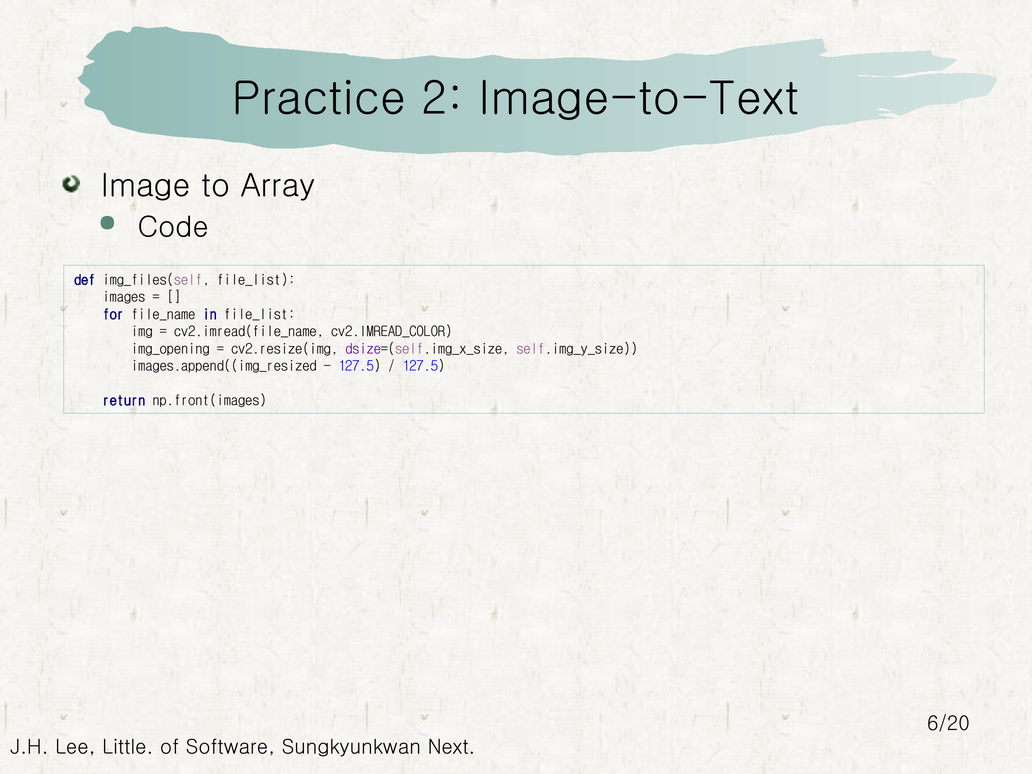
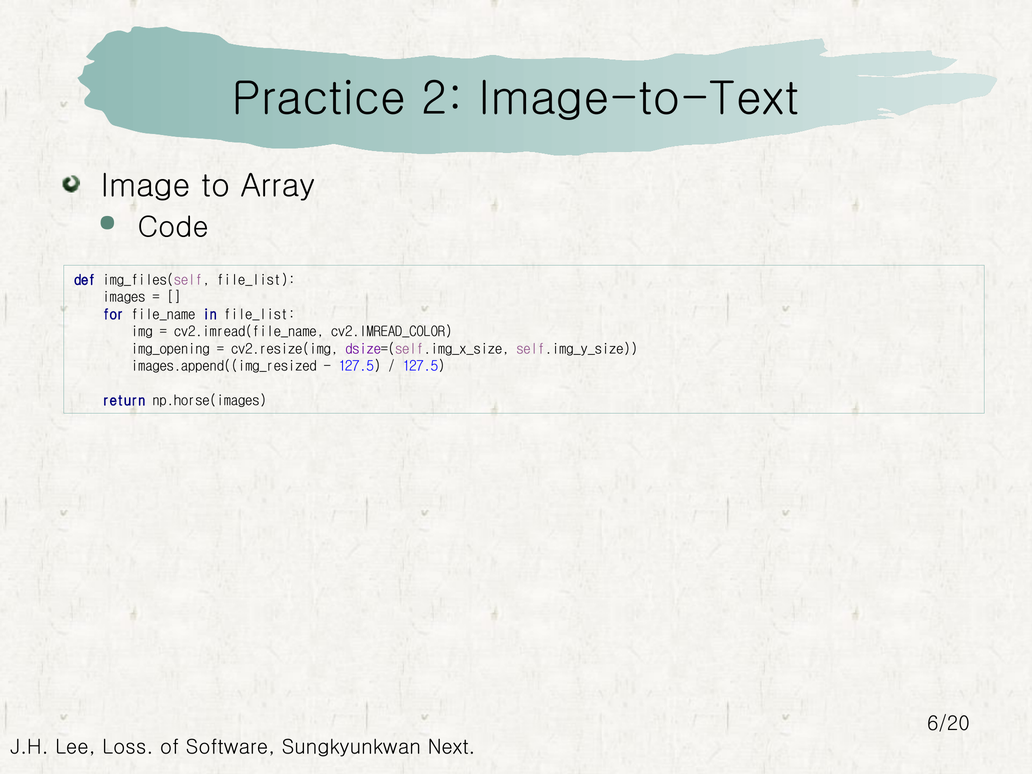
np.front(images: np.front(images -> np.horse(images
Little: Little -> Loss
